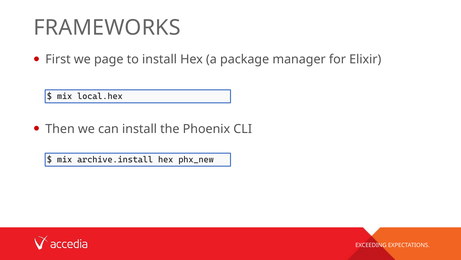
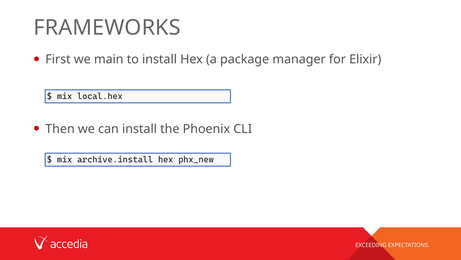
page: page -> main
